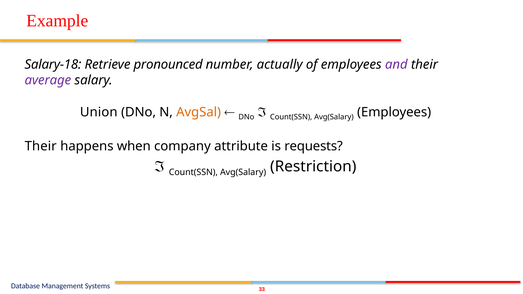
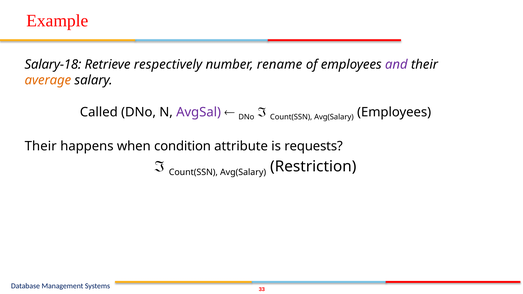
pronounced: pronounced -> respectively
actually: actually -> rename
average colour: purple -> orange
Union: Union -> Called
AvgSal colour: orange -> purple
company: company -> condition
